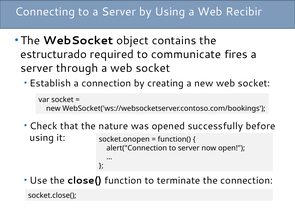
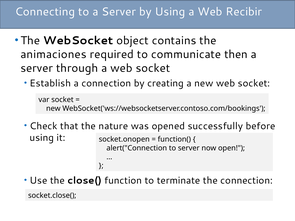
estructurado: estructurado -> animaciones
fires: fires -> then
